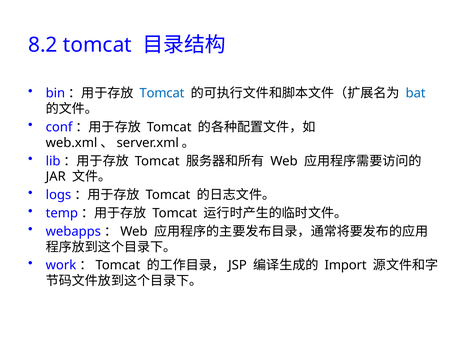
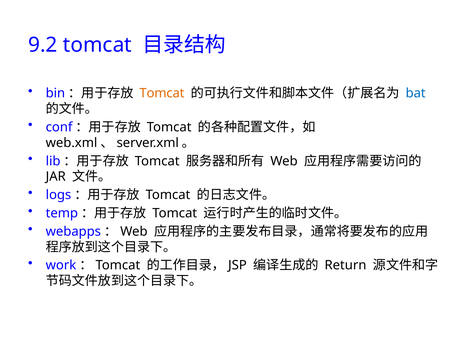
8.2: 8.2 -> 9.2
Tomcat at (162, 93) colour: blue -> orange
Import: Import -> Return
